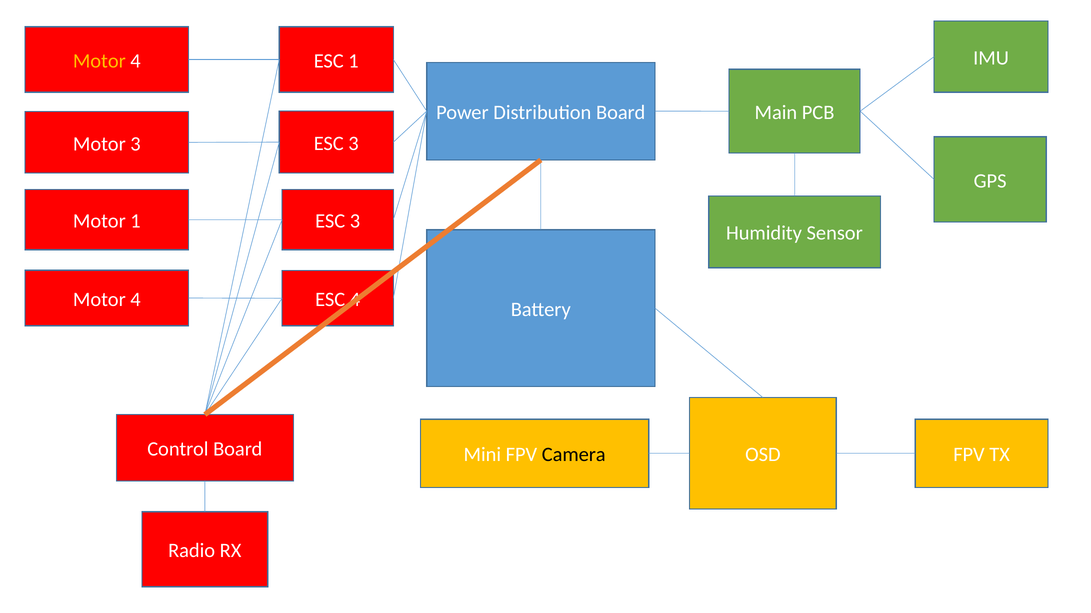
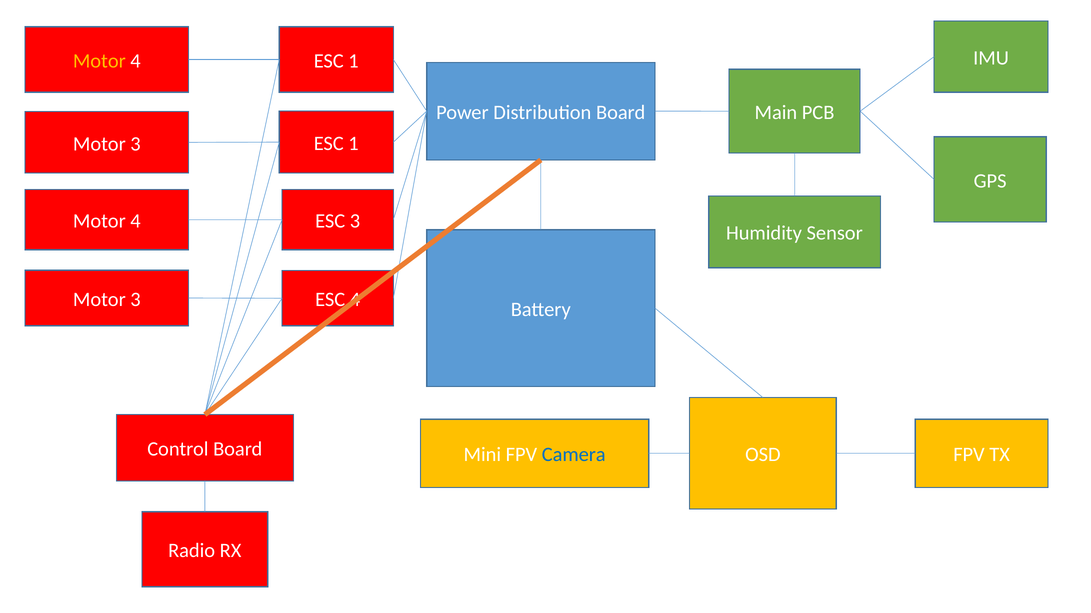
3 at (354, 144): 3 -> 1
1 at (136, 221): 1 -> 4
4 at (136, 300): 4 -> 3
Camera colour: black -> blue
